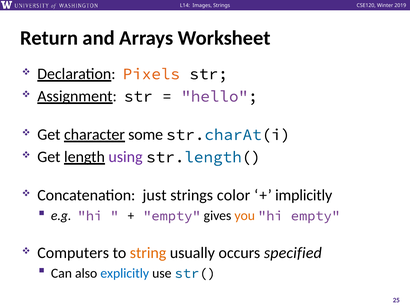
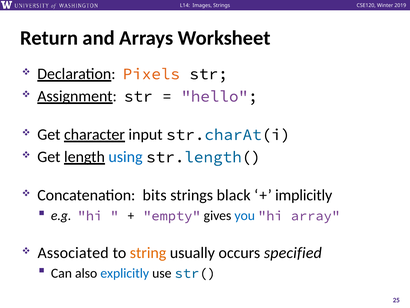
some: some -> input
using colour: purple -> blue
just: just -> bits
color: color -> black
you colour: orange -> blue
hi empty: empty -> array
Computers: Computers -> Associated
